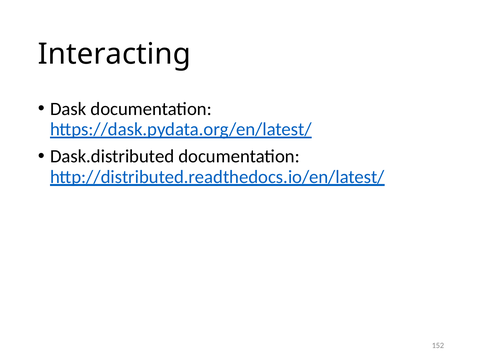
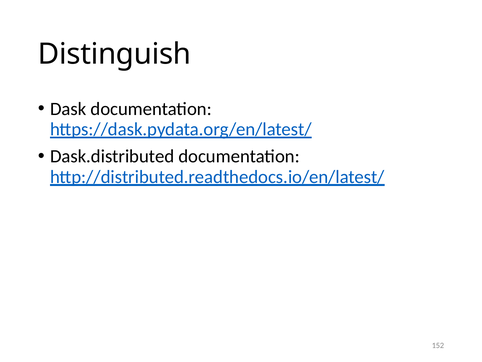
Interacting: Interacting -> Distinguish
